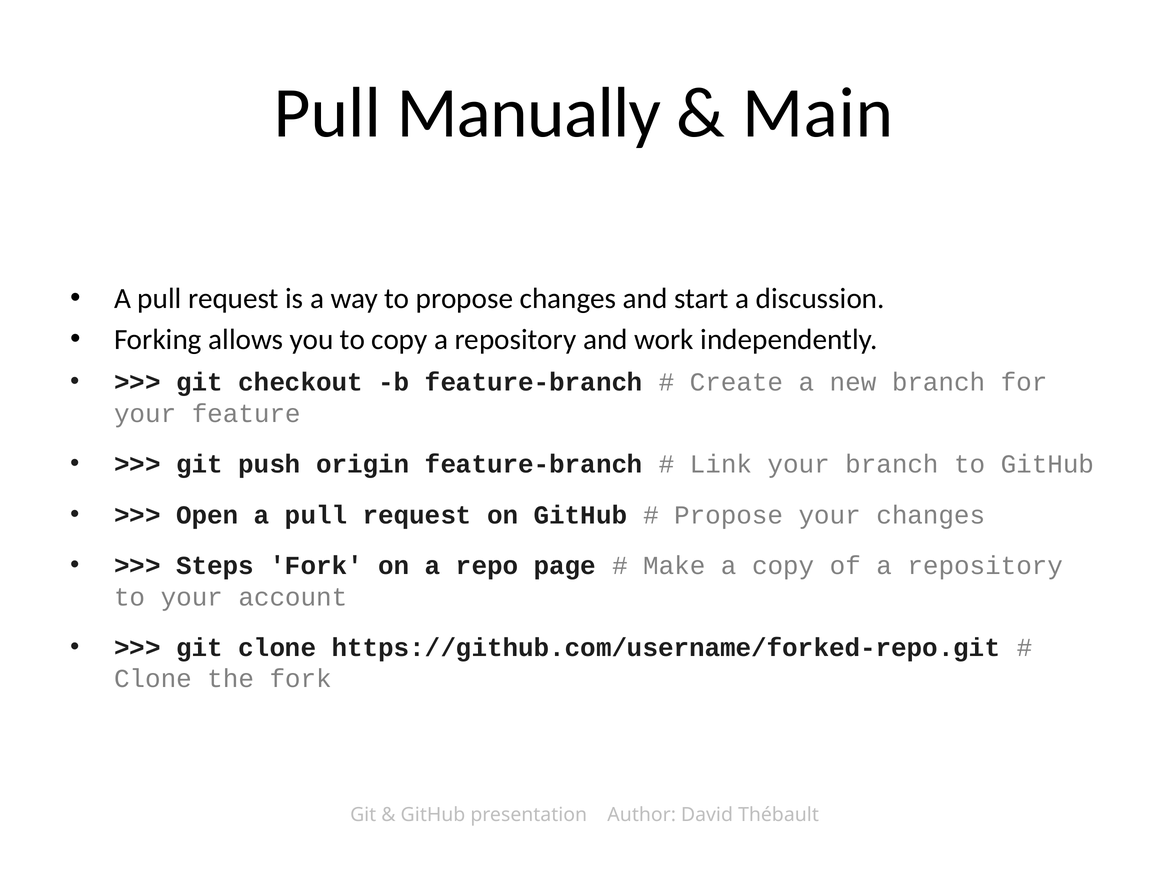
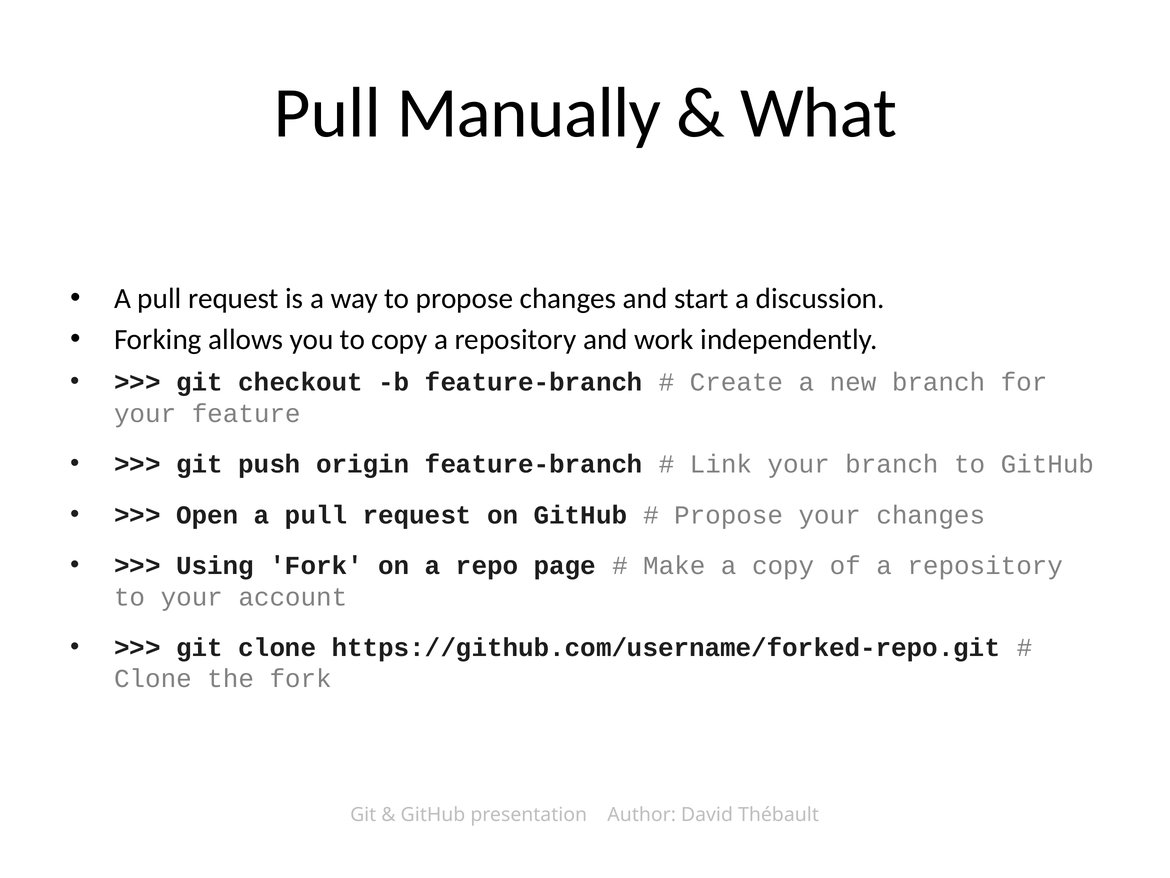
Main: Main -> What
Steps: Steps -> Using
